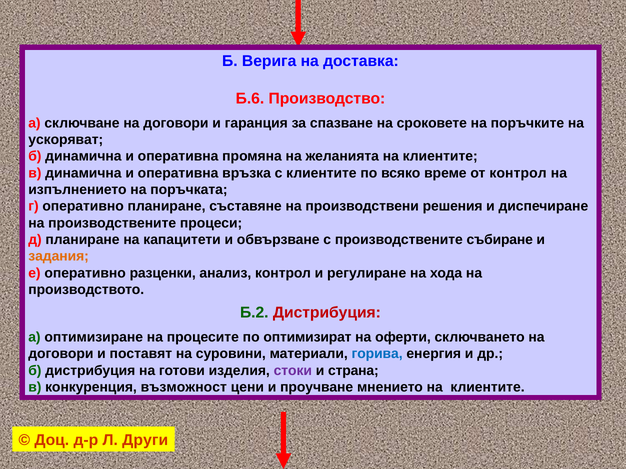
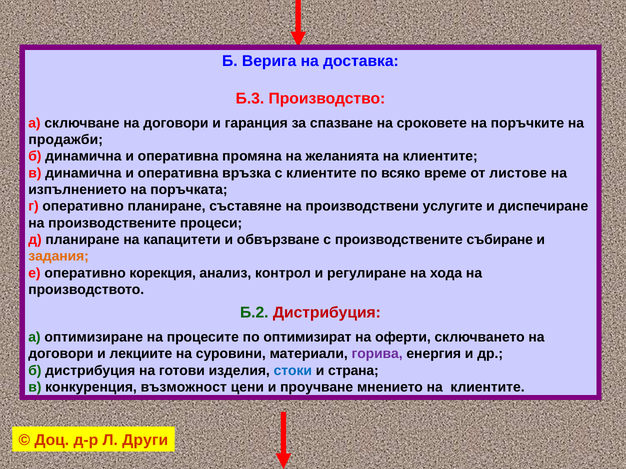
Б.6: Б.6 -> Б.3
ускоряват: ускоряват -> продажби
от контрол: контрол -> листове
решения: решения -> услугите
разценки: разценки -> корекция
поставят: поставят -> лекциите
горива colour: blue -> purple
стоки colour: purple -> blue
